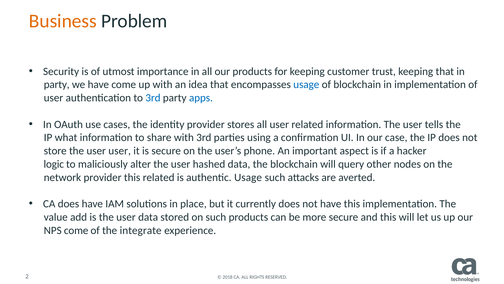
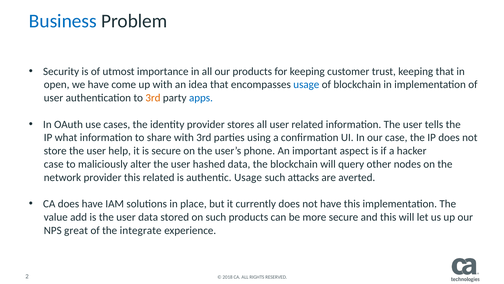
Business colour: orange -> blue
party at (57, 84): party -> open
3rd at (153, 98) colour: blue -> orange
user user: user -> help
logic at (54, 164): logic -> case
NPS come: come -> great
